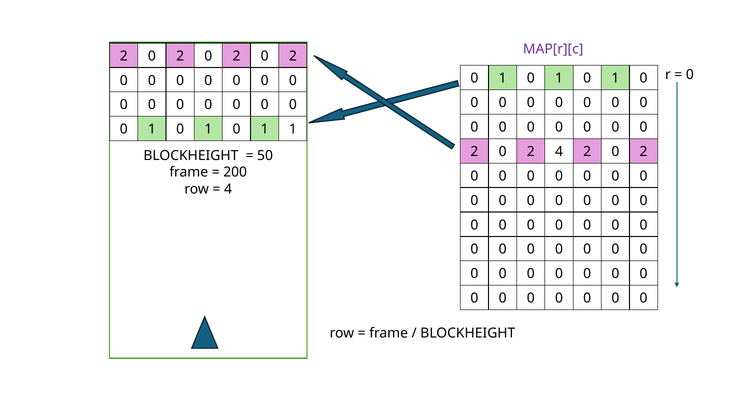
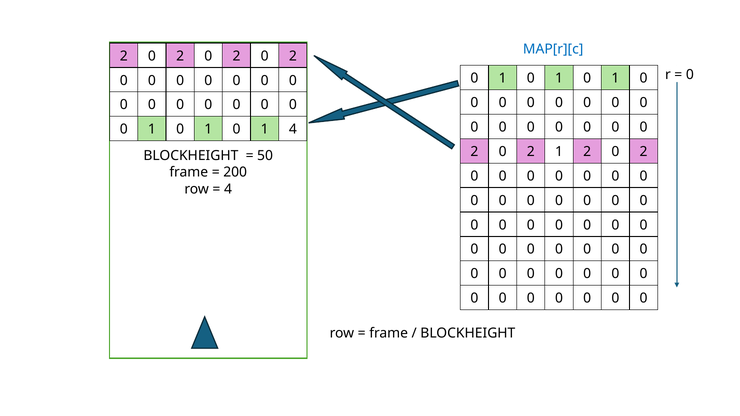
MAP[r][c colour: purple -> blue
1 1: 1 -> 4
2 4: 4 -> 1
